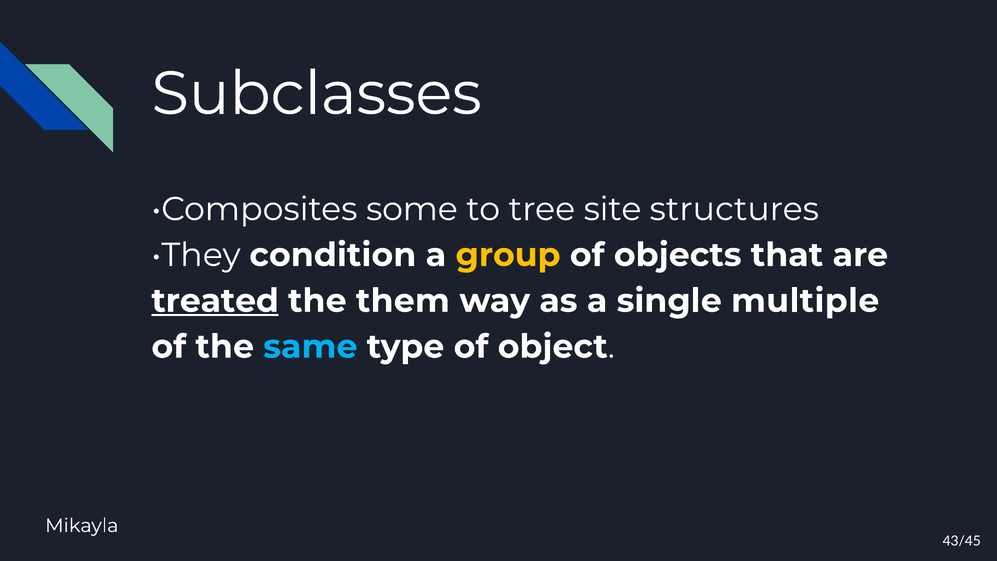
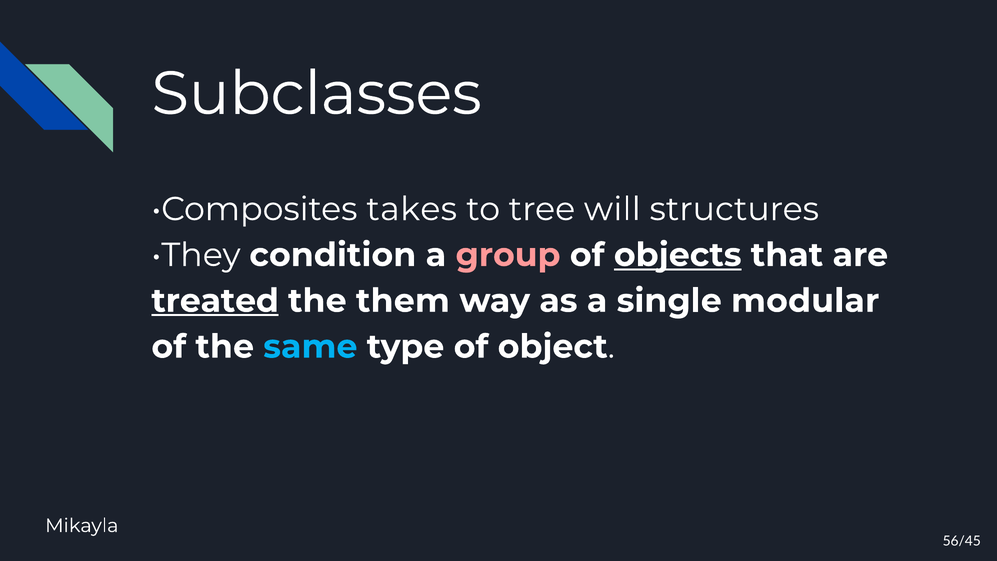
some: some -> takes
site: site -> will
group colour: yellow -> pink
objects underline: none -> present
multiple: multiple -> modular
43/45: 43/45 -> 56/45
